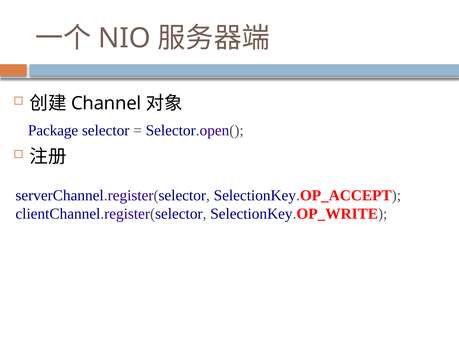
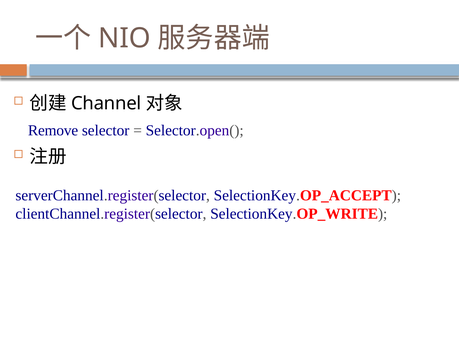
Package: Package -> Remove
